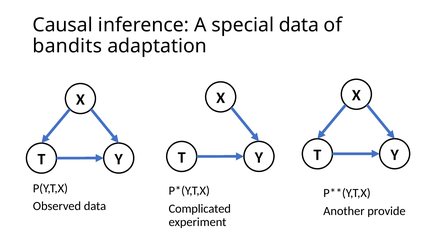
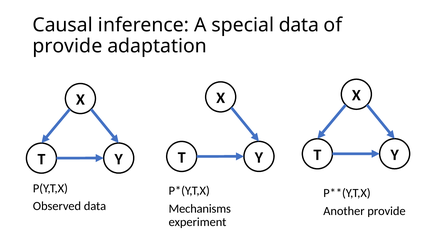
bandits at (67, 46): bandits -> provide
Complicated: Complicated -> Mechanisms
